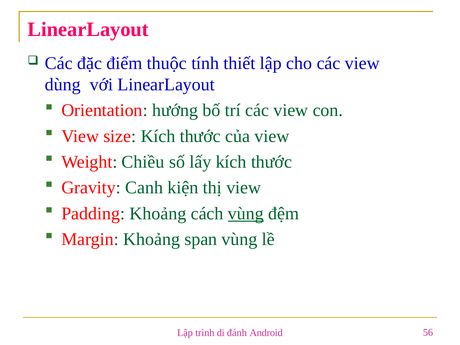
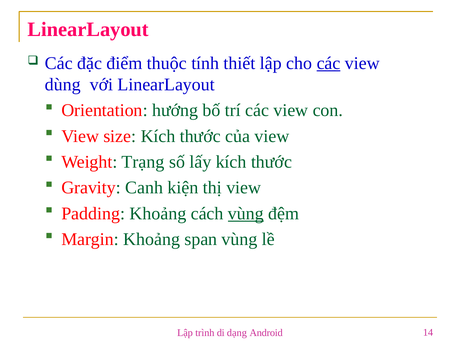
các at (329, 63) underline: none -> present
Chiều: Chiều -> Trạng
đánh: đánh -> dạng
56: 56 -> 14
